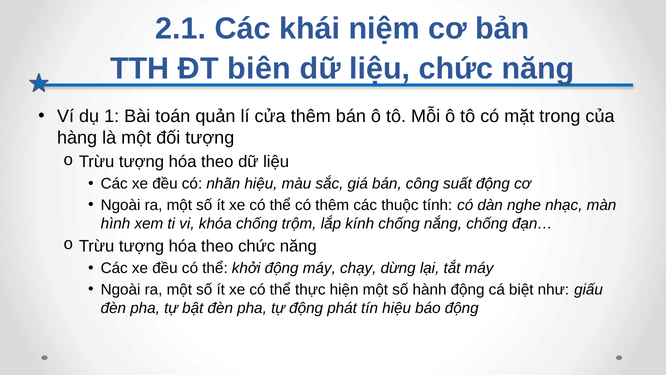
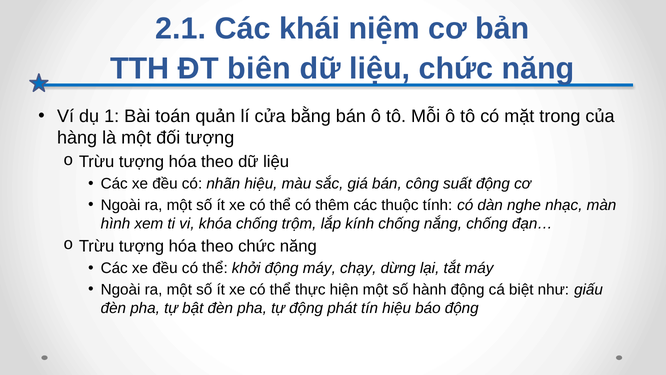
cửa thêm: thêm -> bằng
